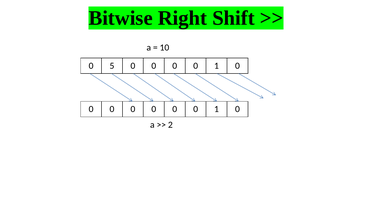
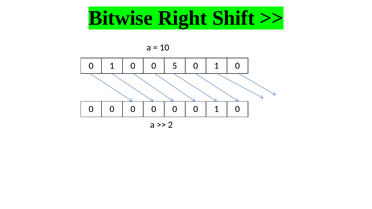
5 at (112, 66): 5 -> 1
0 at (175, 66): 0 -> 5
